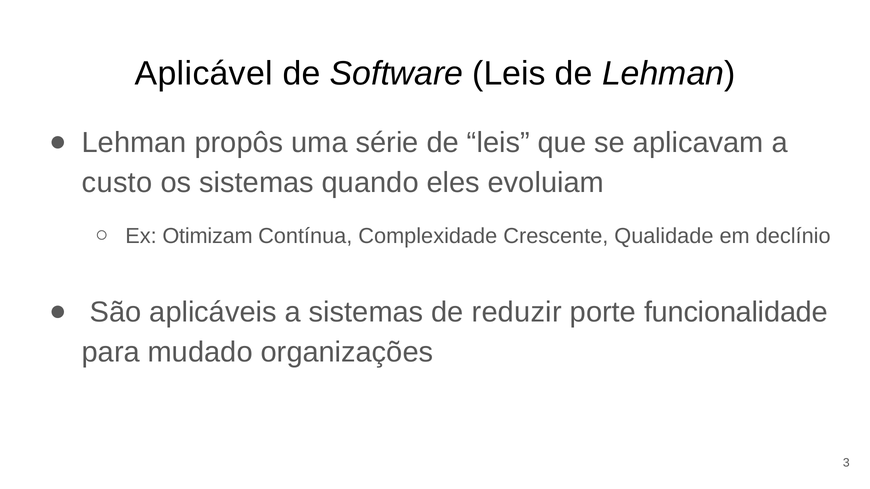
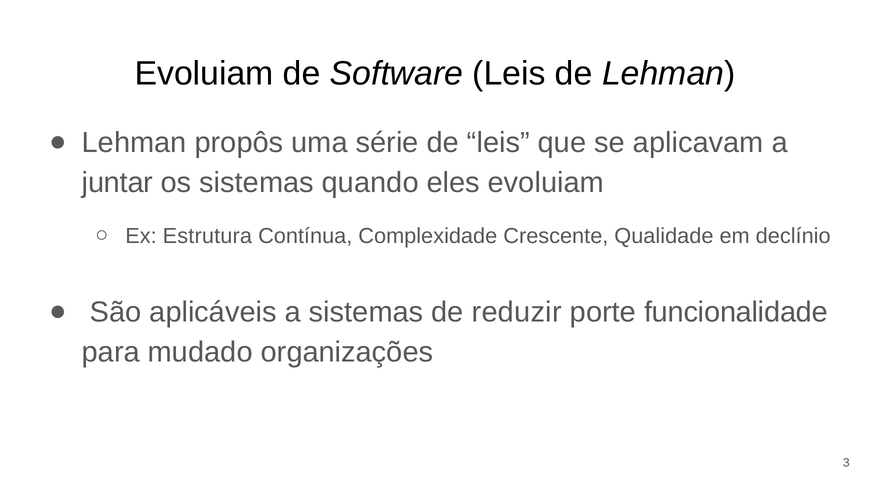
Aplicável at (204, 74): Aplicável -> Evoluiam
custo: custo -> juntar
Otimizam: Otimizam -> Estrutura
